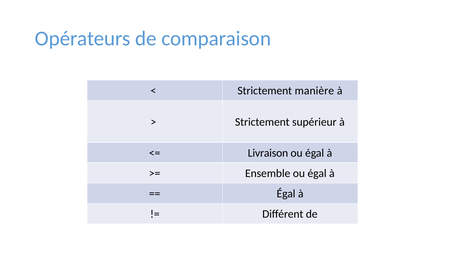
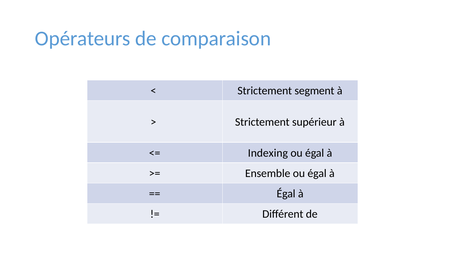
manière: manière -> segment
Livraison: Livraison -> Indexing
